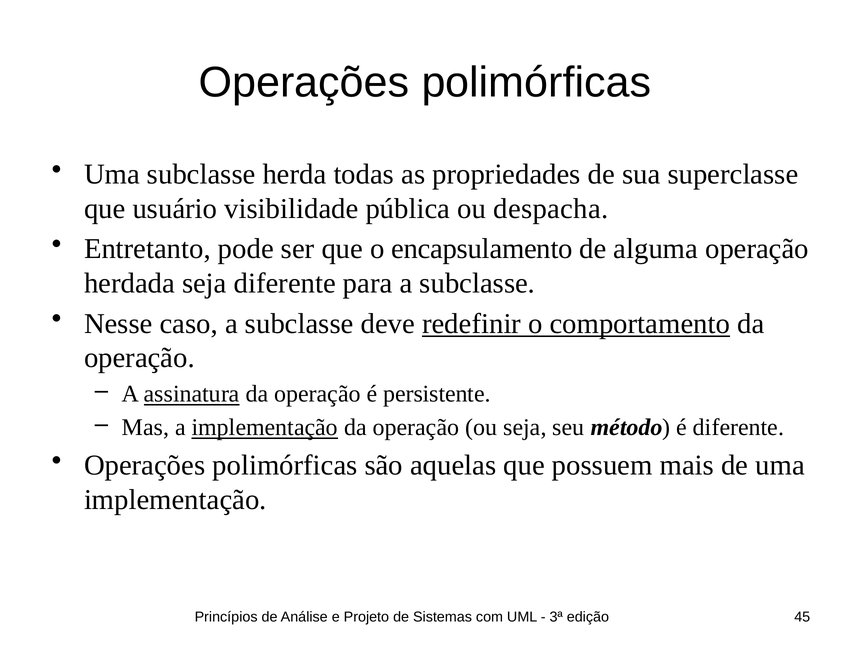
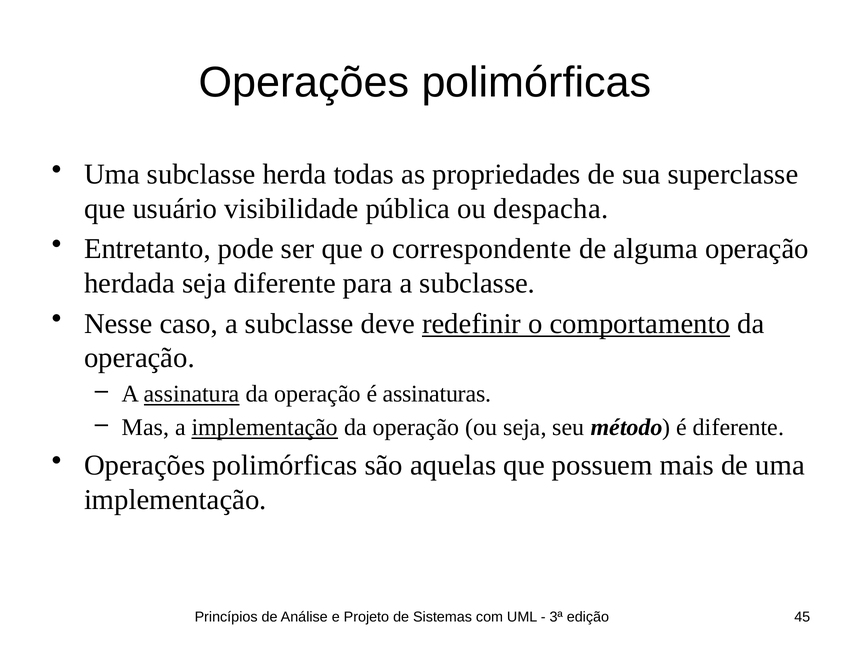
encapsulamento: encapsulamento -> correspondente
persistente: persistente -> assinaturas
